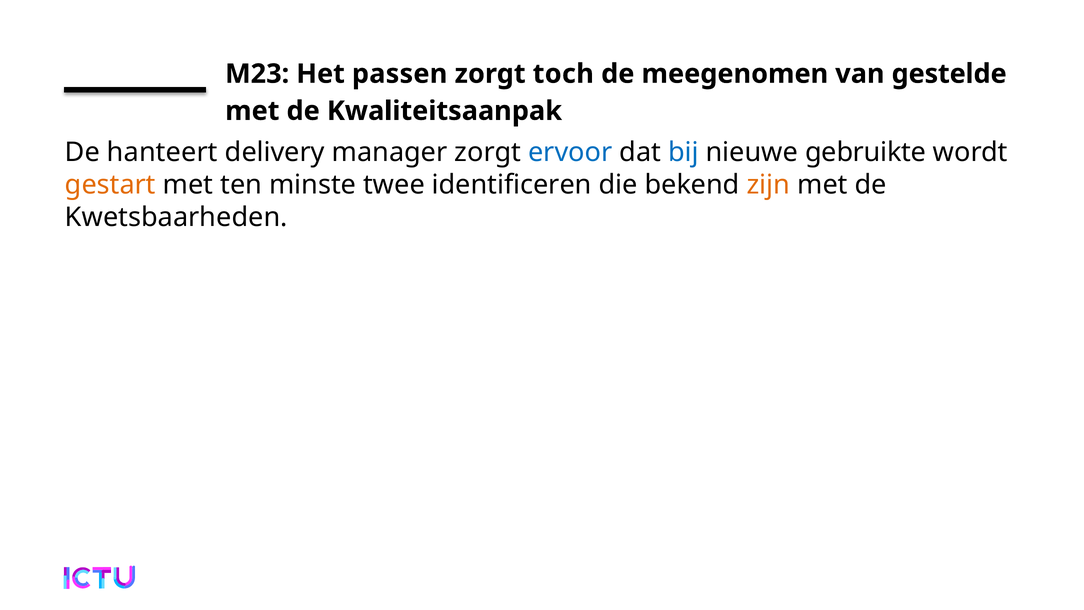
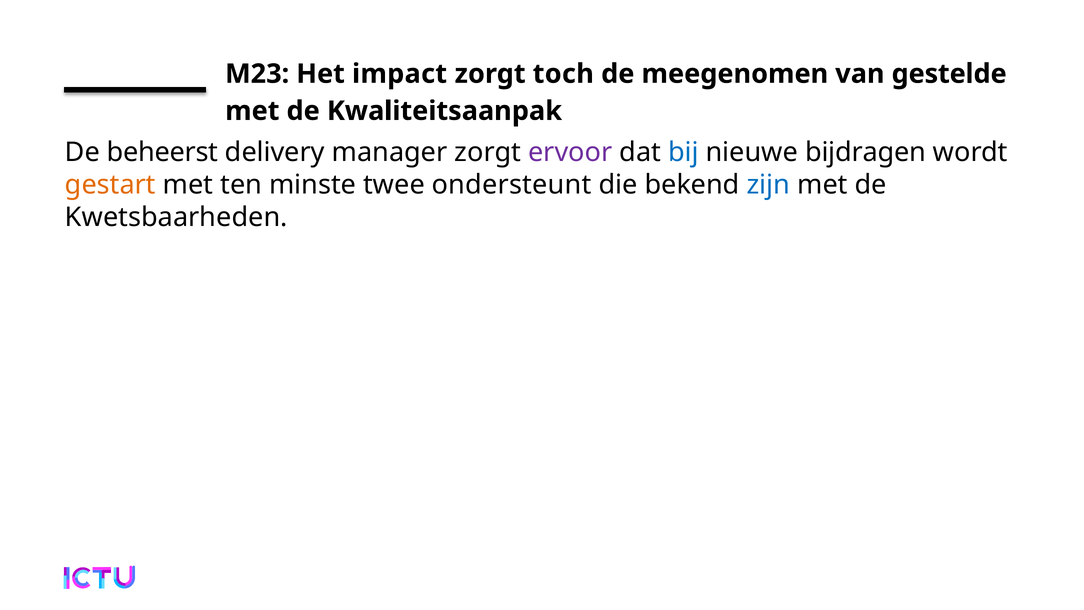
passen: passen -> impact
hanteert: hanteert -> beheerst
ervoor colour: blue -> purple
gebruikte: gebruikte -> bijdragen
identificeren: identificeren -> ondersteunt
zijn colour: orange -> blue
